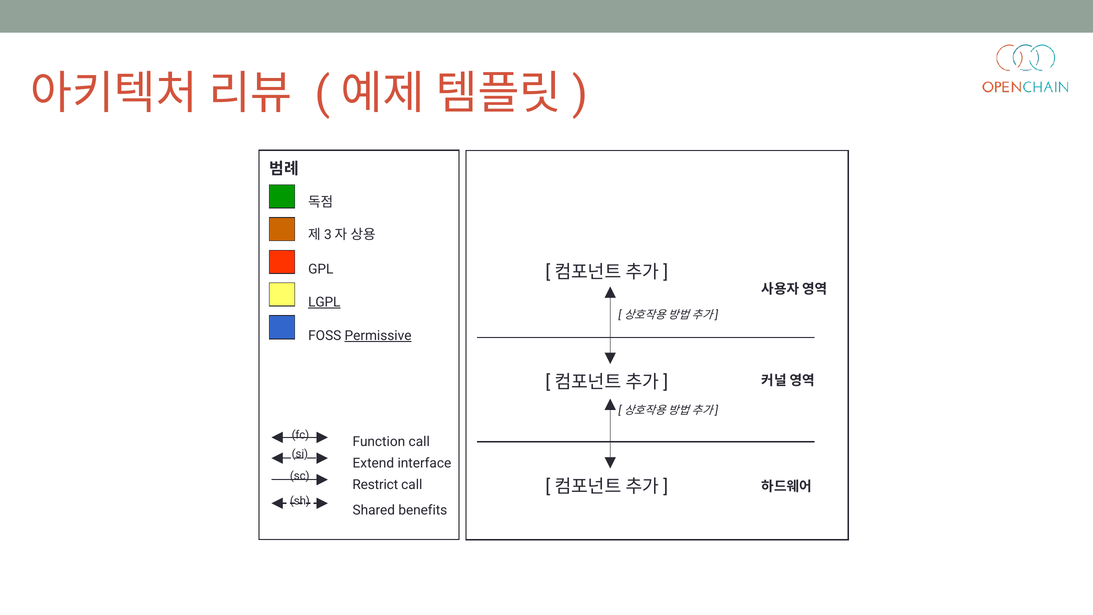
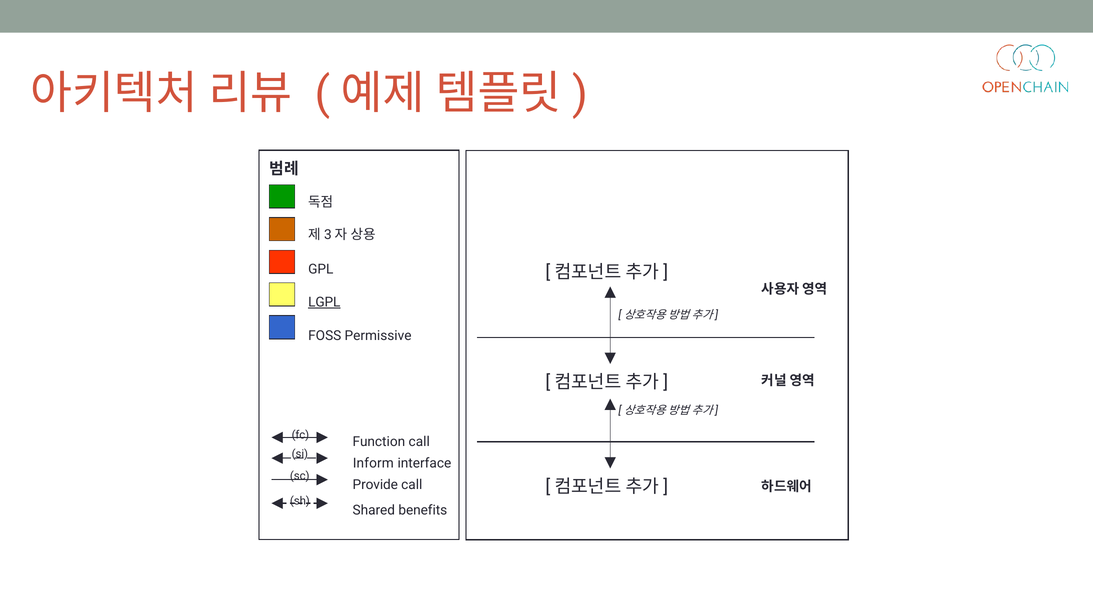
Permissive underline: present -> none
Extend: Extend -> Inform
Restrict: Restrict -> Provide
